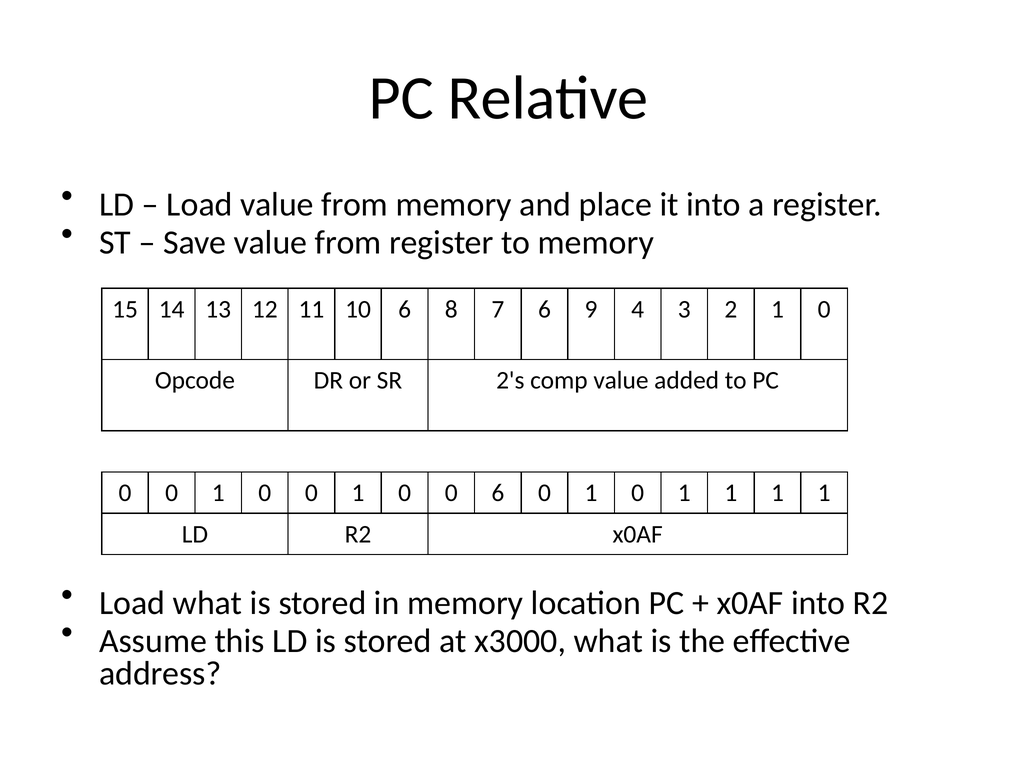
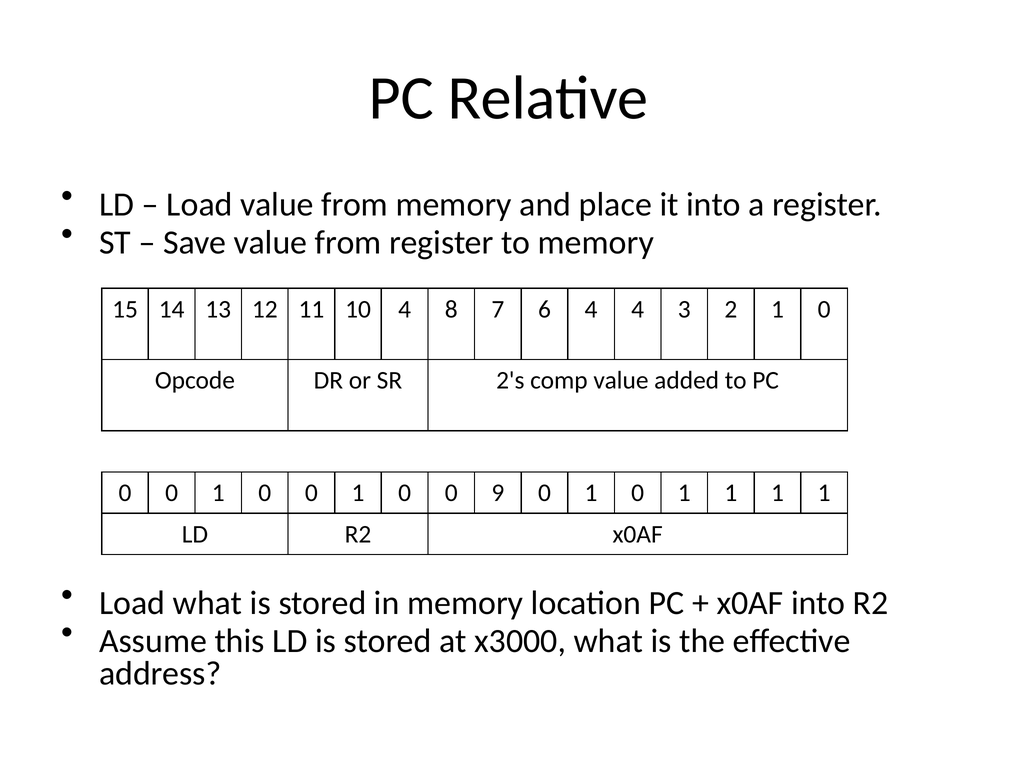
10 6: 6 -> 4
6 9: 9 -> 4
0 6: 6 -> 9
